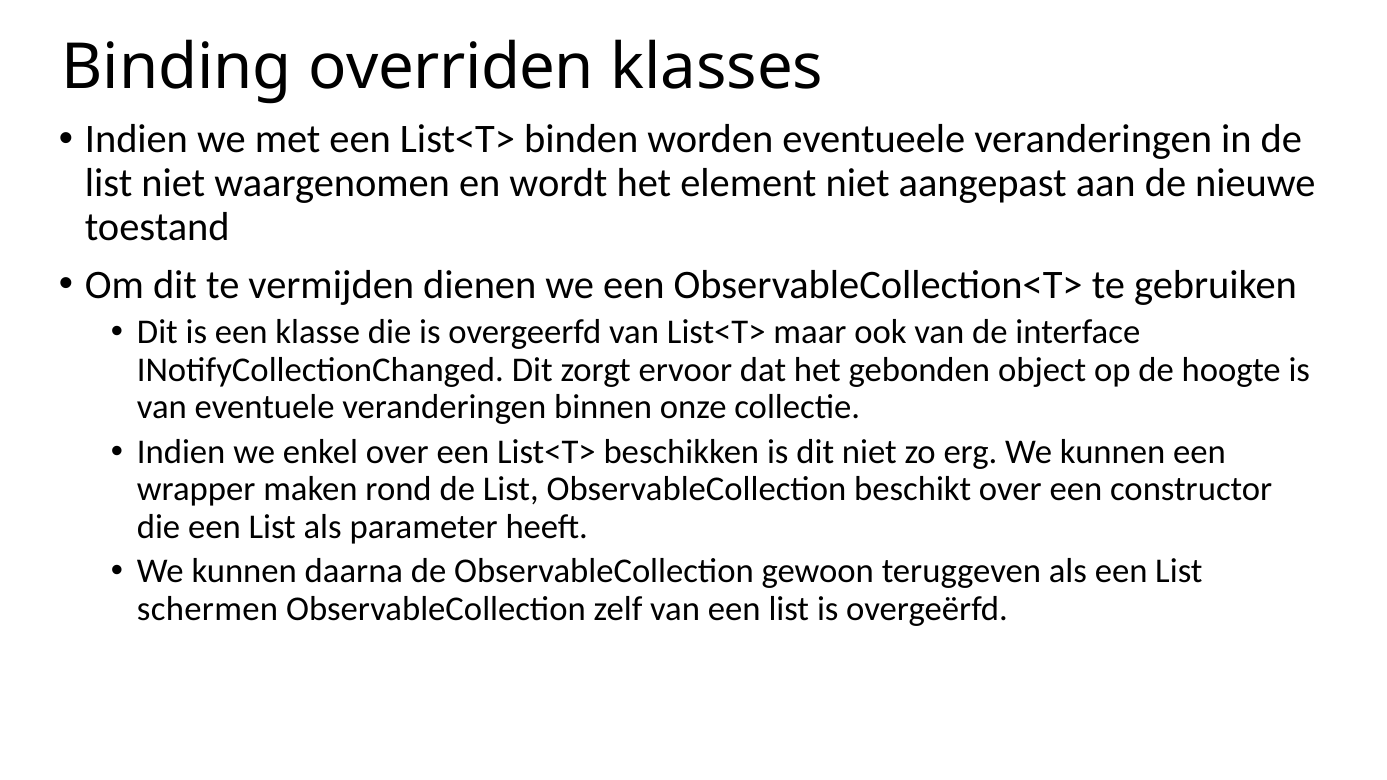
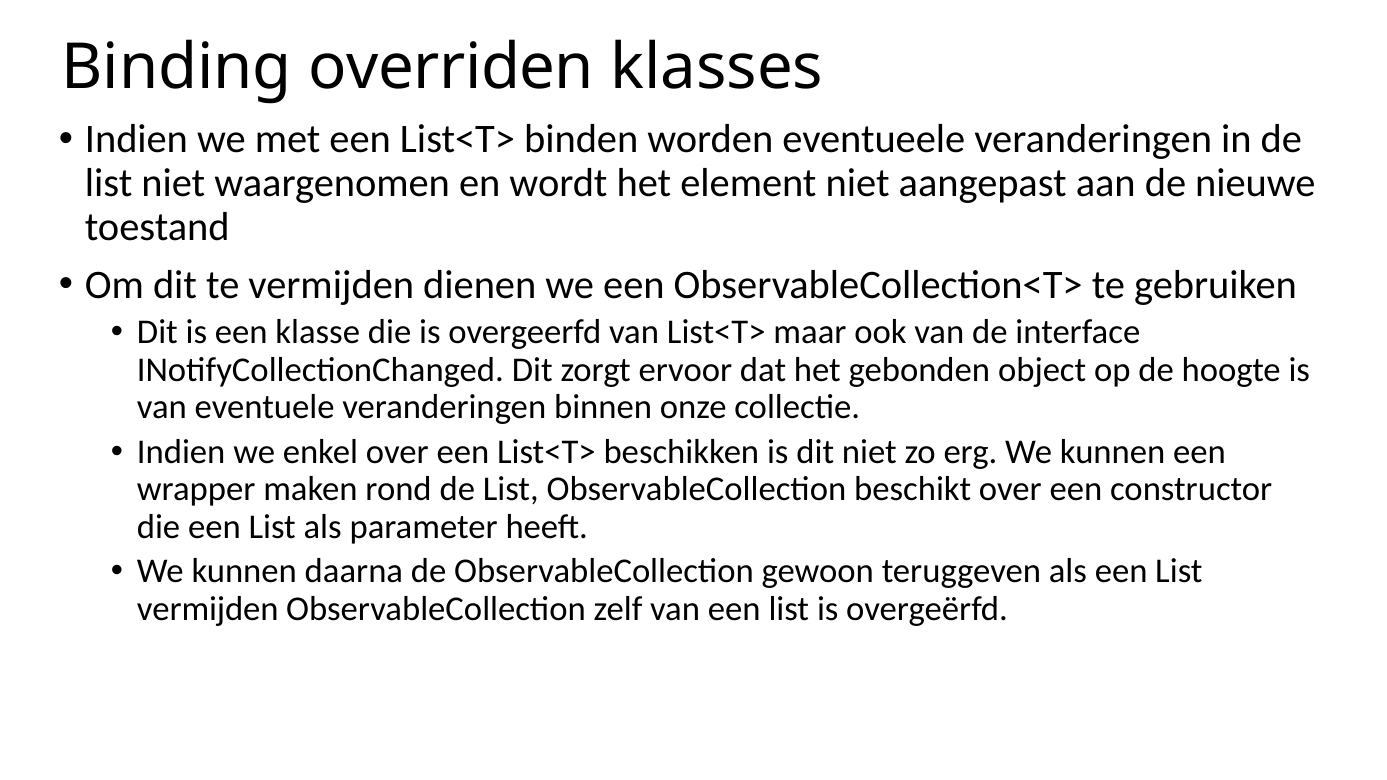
schermen at (207, 609): schermen -> vermijden
